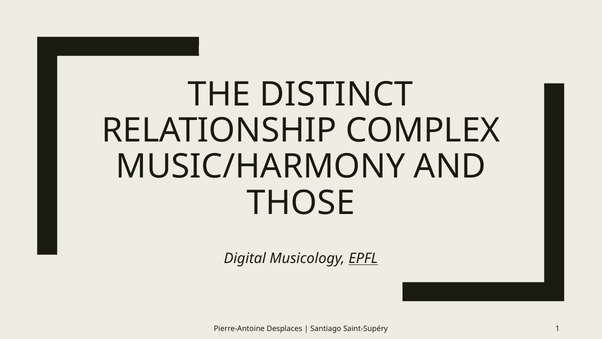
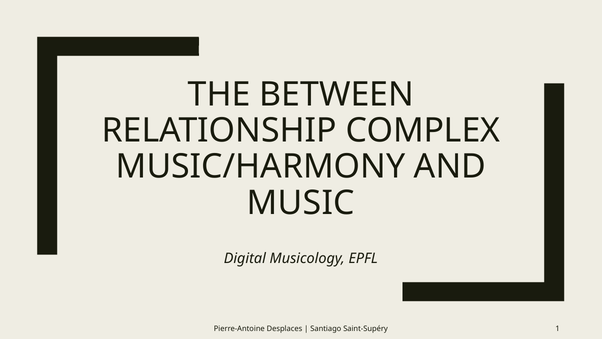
DISTINCT: DISTINCT -> BETWEEN
THOSE: THOSE -> MUSIC
EPFL underline: present -> none
